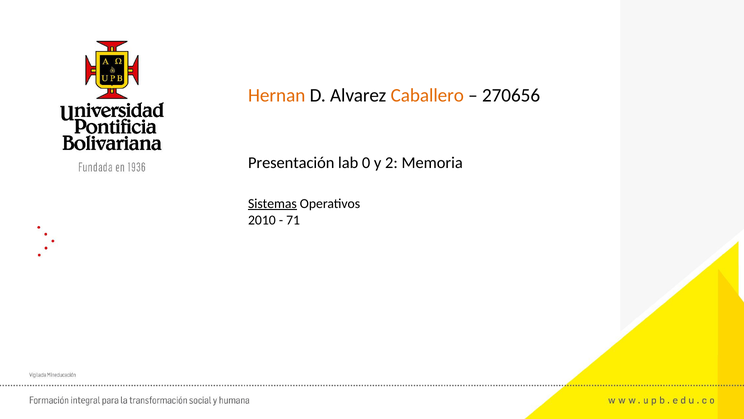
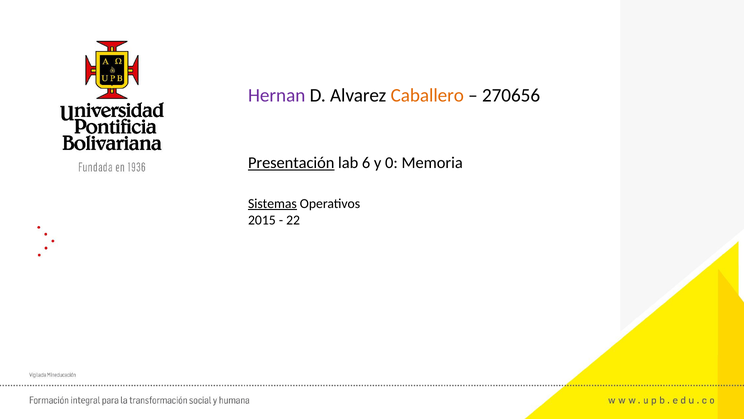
Hernan colour: orange -> purple
Presentación underline: none -> present
0: 0 -> 6
2: 2 -> 0
2010: 2010 -> 2015
71: 71 -> 22
